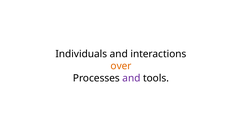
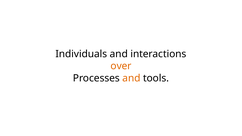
and at (131, 78) colour: purple -> orange
